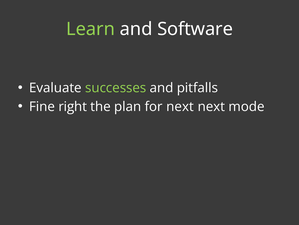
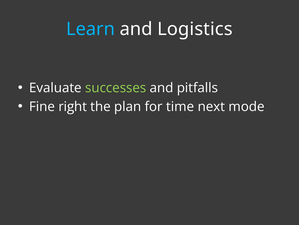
Learn colour: light green -> light blue
Software: Software -> Logistics
for next: next -> time
